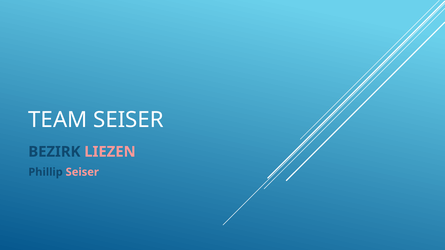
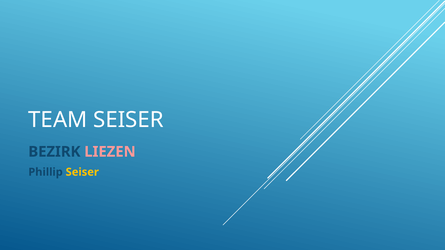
Seiser at (82, 172) colour: pink -> yellow
